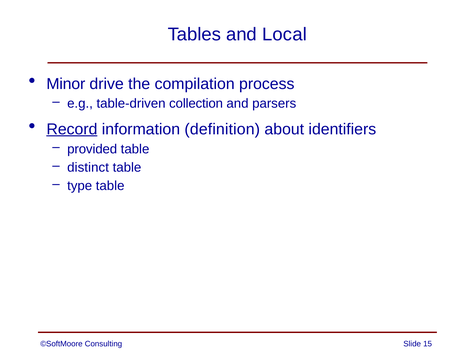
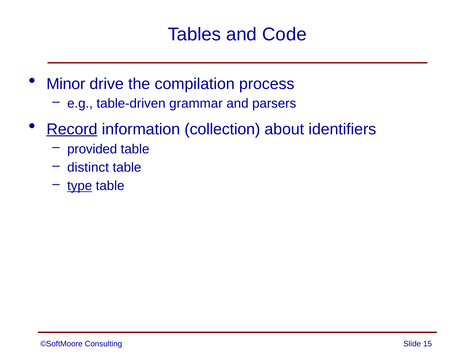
Local: Local -> Code
collection: collection -> grammar
definition: definition -> collection
type underline: none -> present
